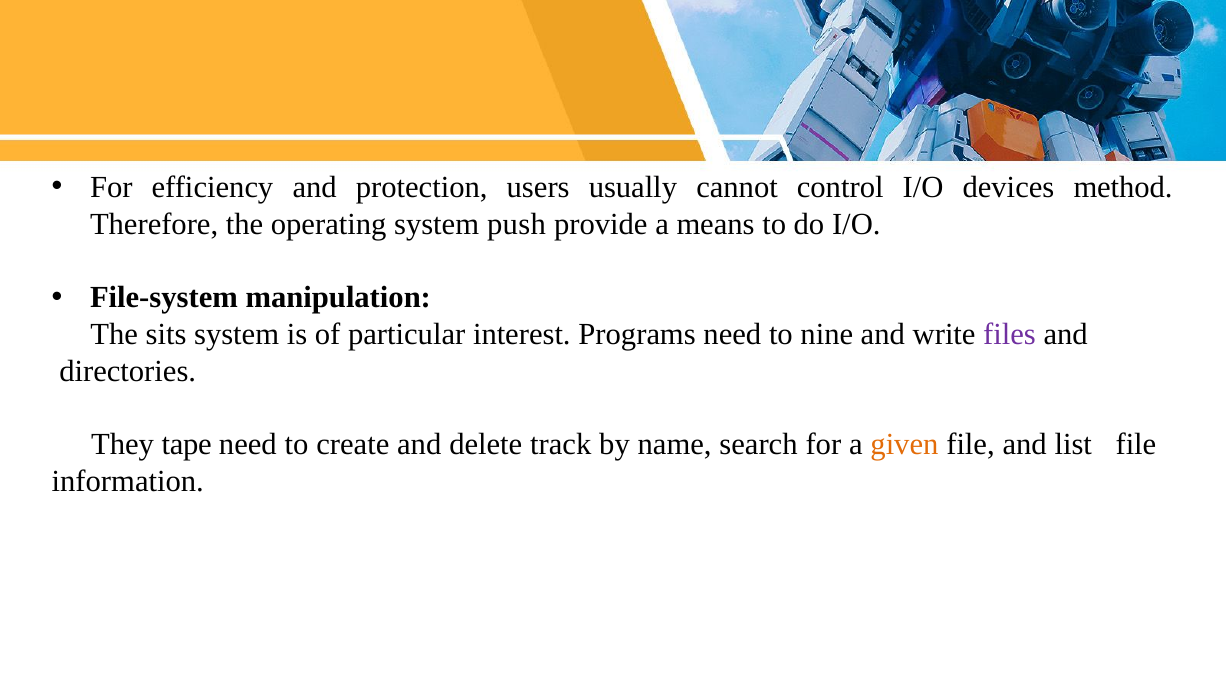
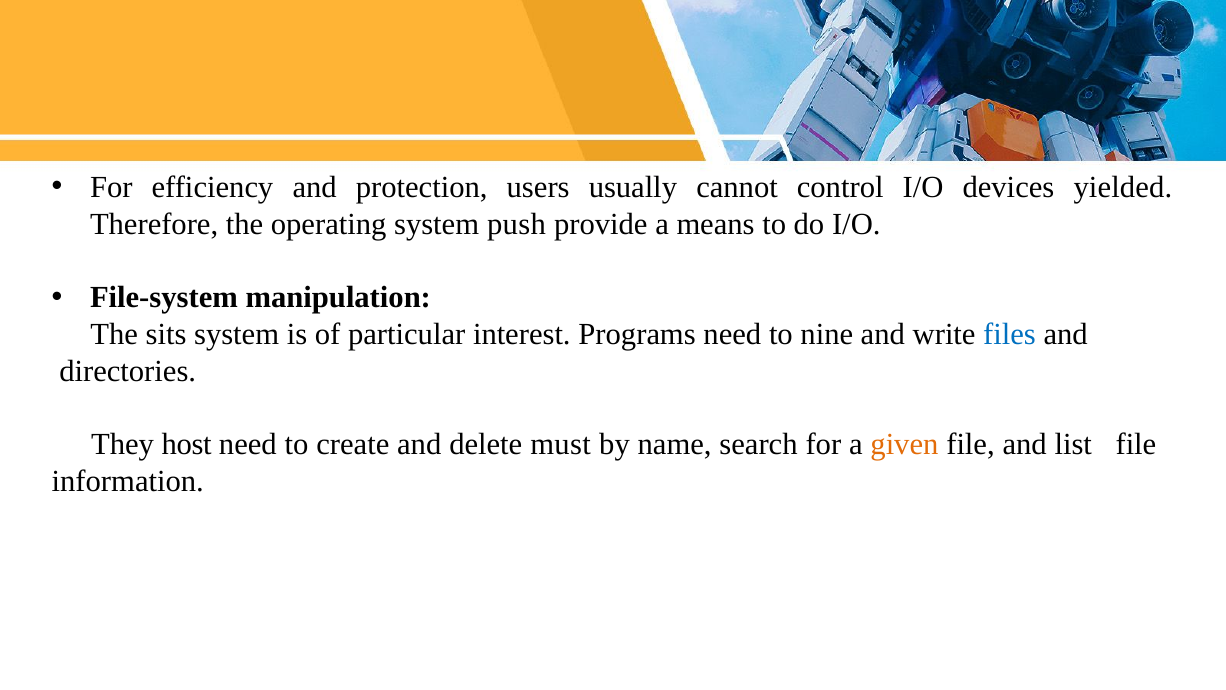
method: method -> yielded
files colour: purple -> blue
tape: tape -> host
track: track -> must
